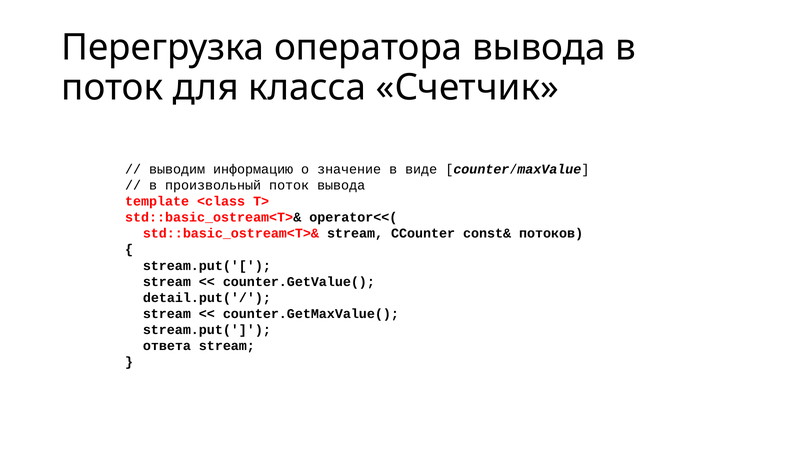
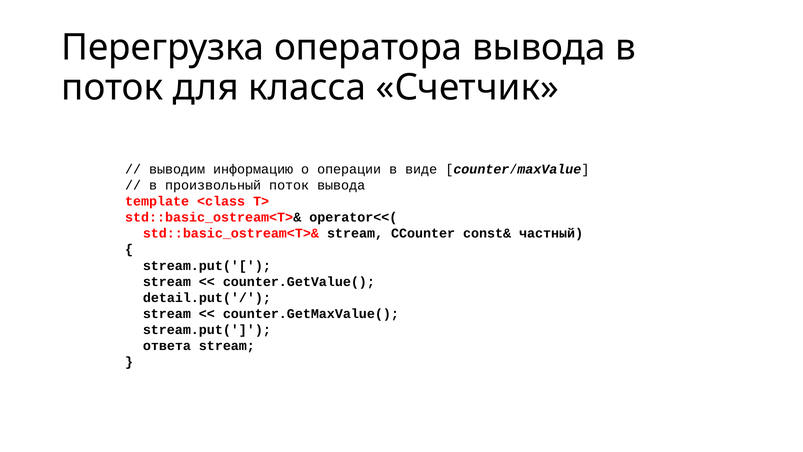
значение: значение -> операции
потоков: потоков -> частный
